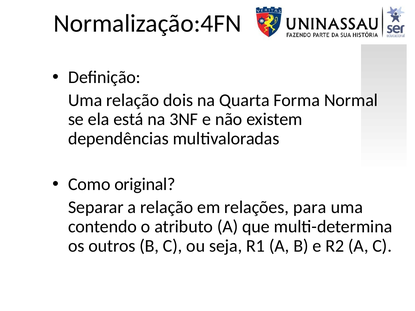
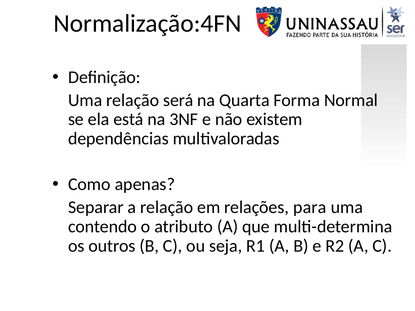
dois: dois -> será
original: original -> apenas
